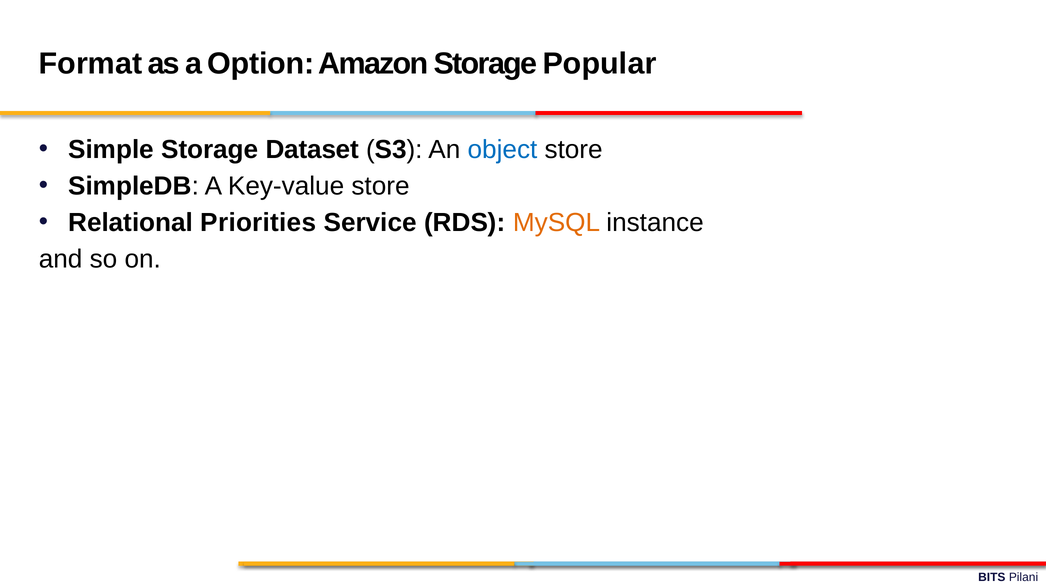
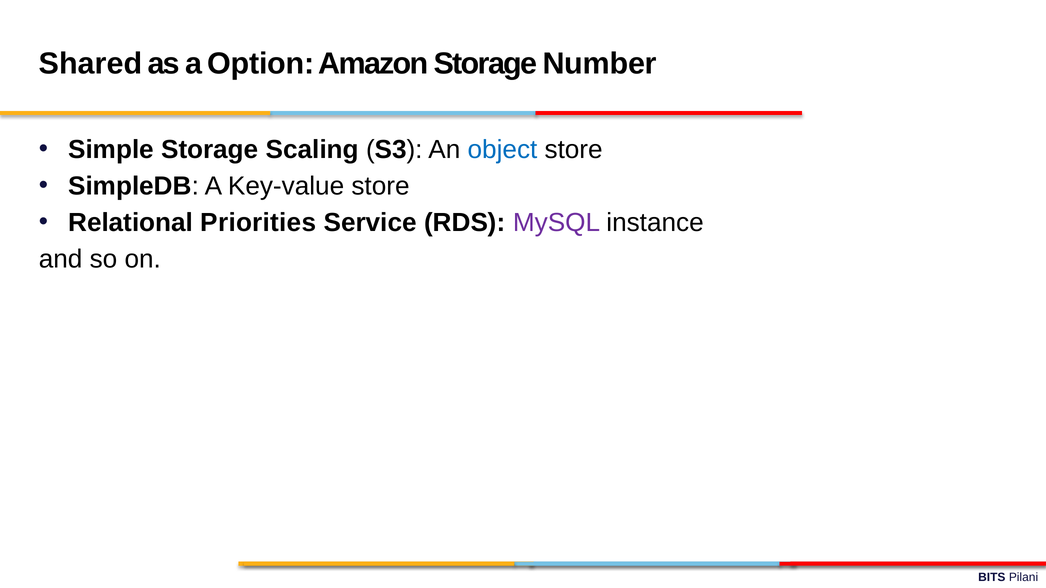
Format: Format -> Shared
Popular: Popular -> Number
Dataset: Dataset -> Scaling
MySQL colour: orange -> purple
